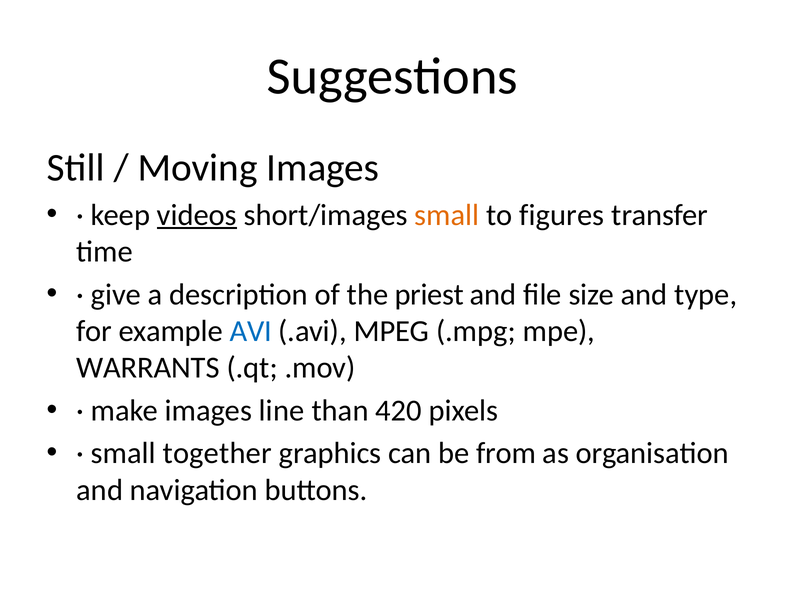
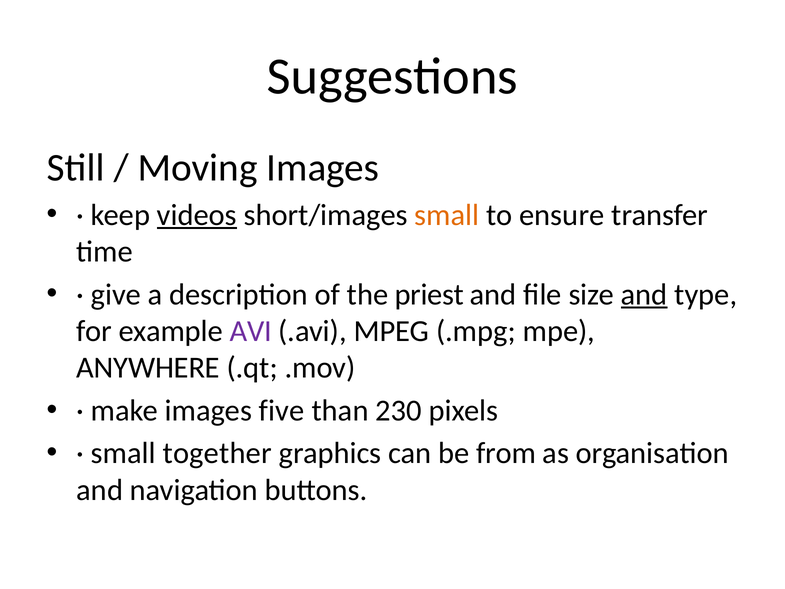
figures: figures -> ensure
and at (644, 294) underline: none -> present
AVI colour: blue -> purple
WARRANTS: WARRANTS -> ANYWHERE
line: line -> five
420: 420 -> 230
